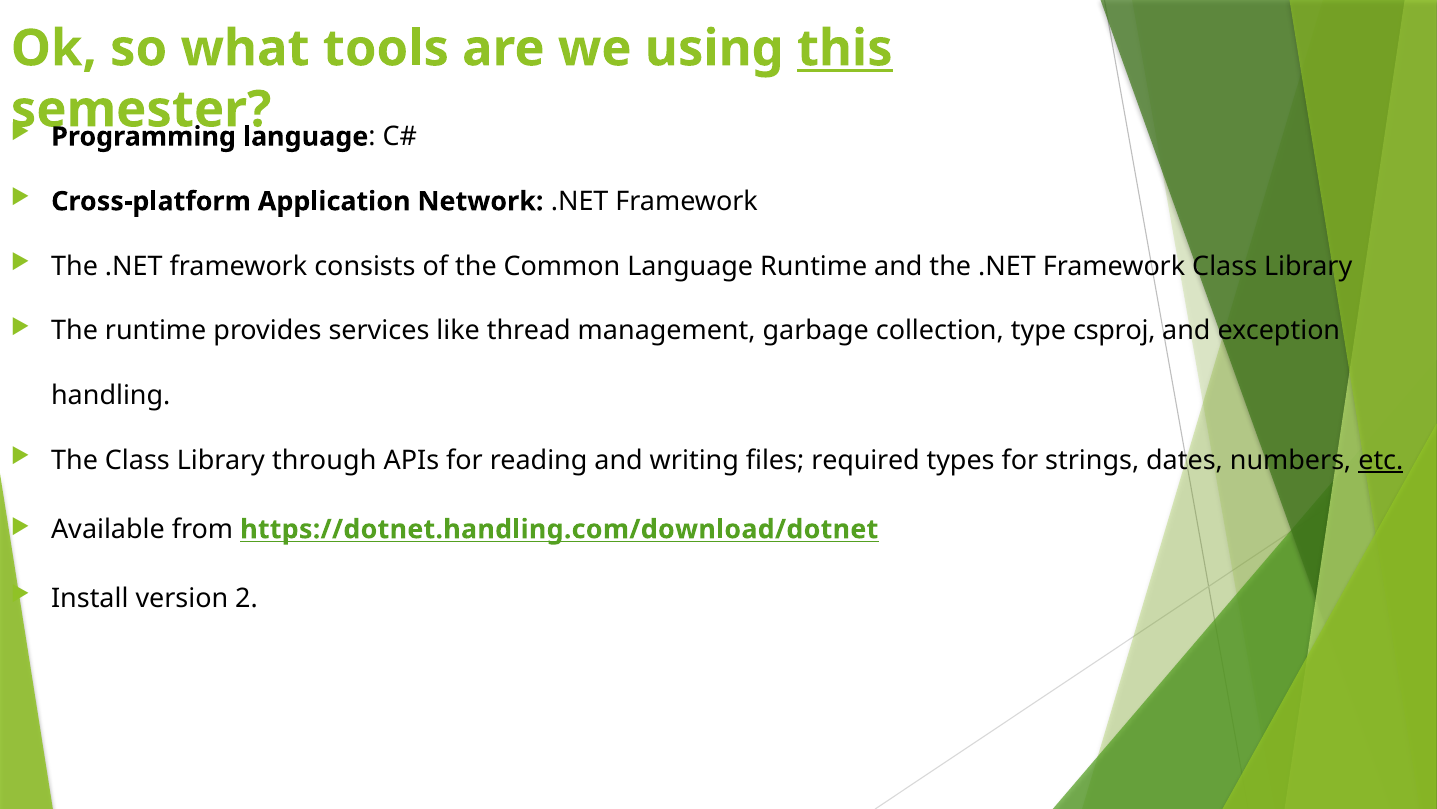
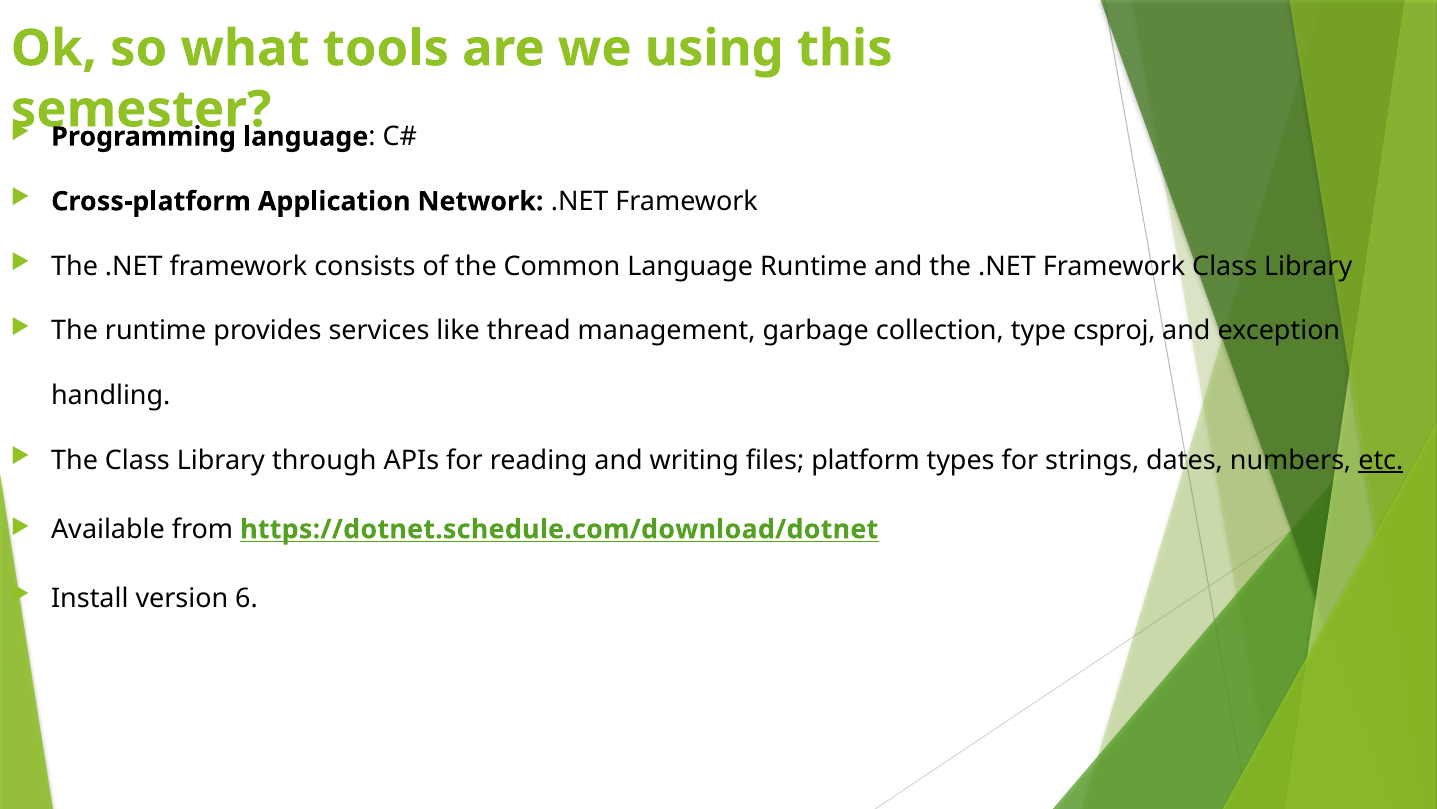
this underline: present -> none
required: required -> platform
https://dotnet.handling.com/download/dotnet: https://dotnet.handling.com/download/dotnet -> https://dotnet.schedule.com/download/dotnet
2: 2 -> 6
